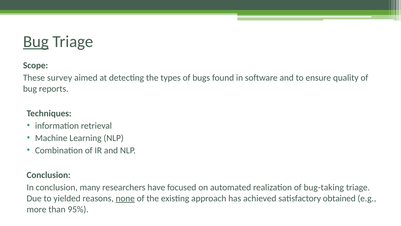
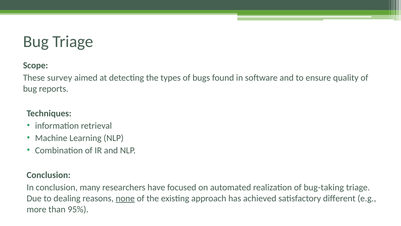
Bug at (36, 41) underline: present -> none
yielded: yielded -> dealing
obtained: obtained -> different
